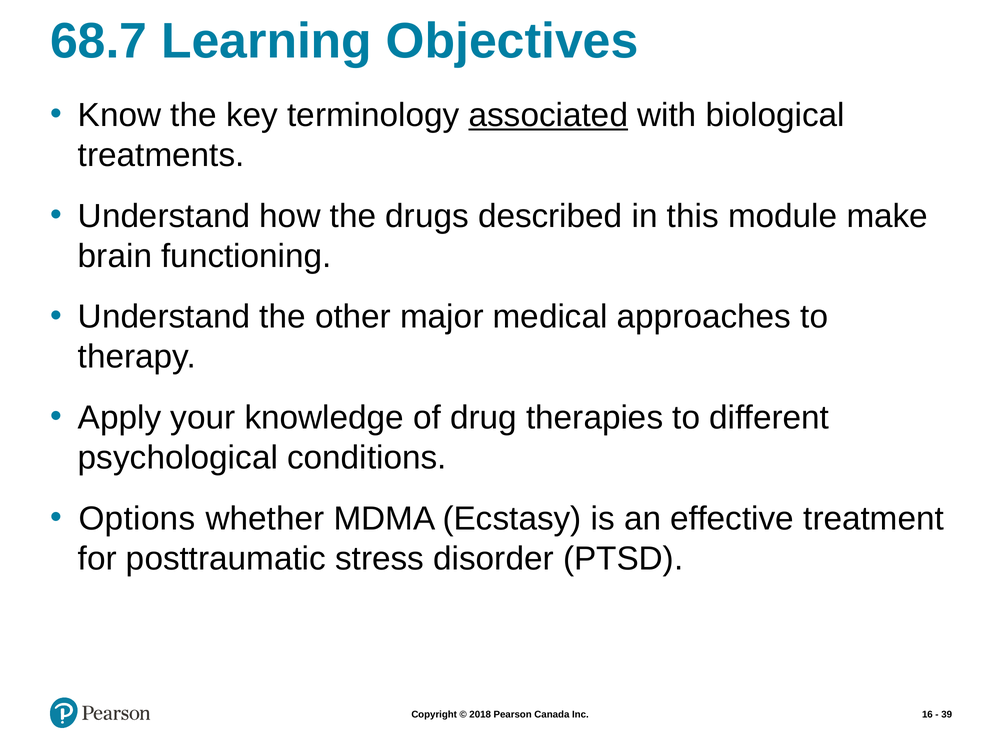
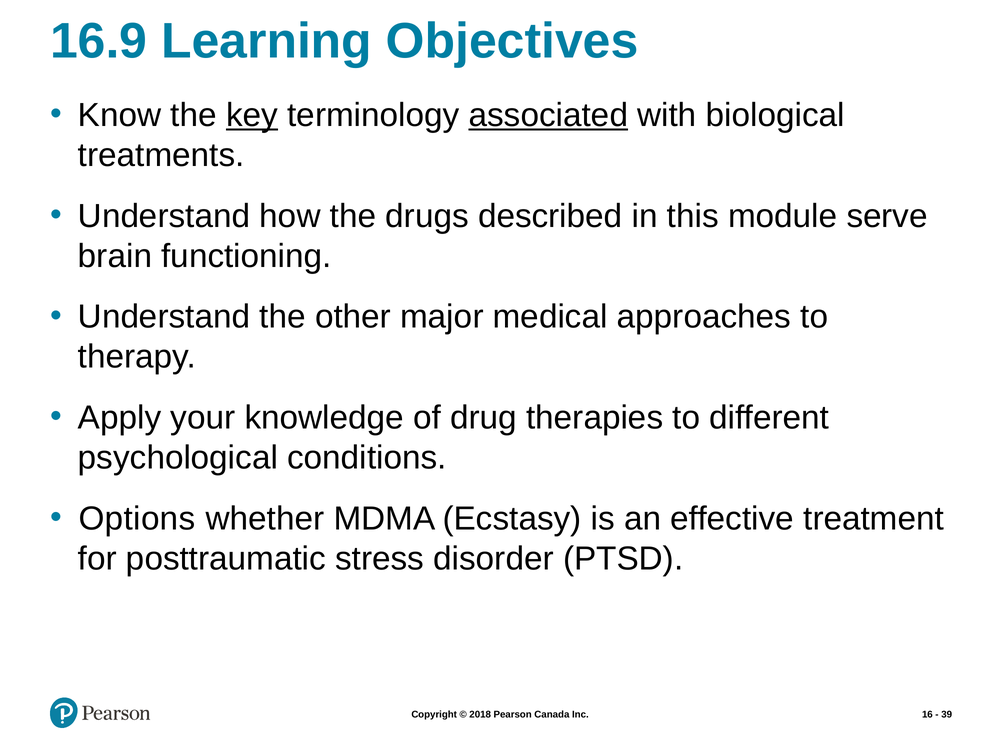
68.7: 68.7 -> 16.9
key underline: none -> present
make: make -> serve
